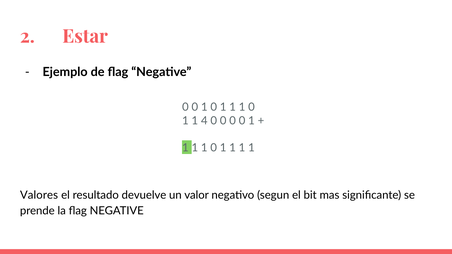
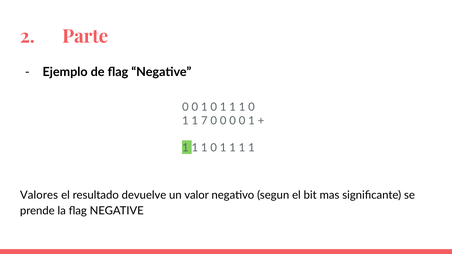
Estar: Estar -> Parte
4: 4 -> 7
